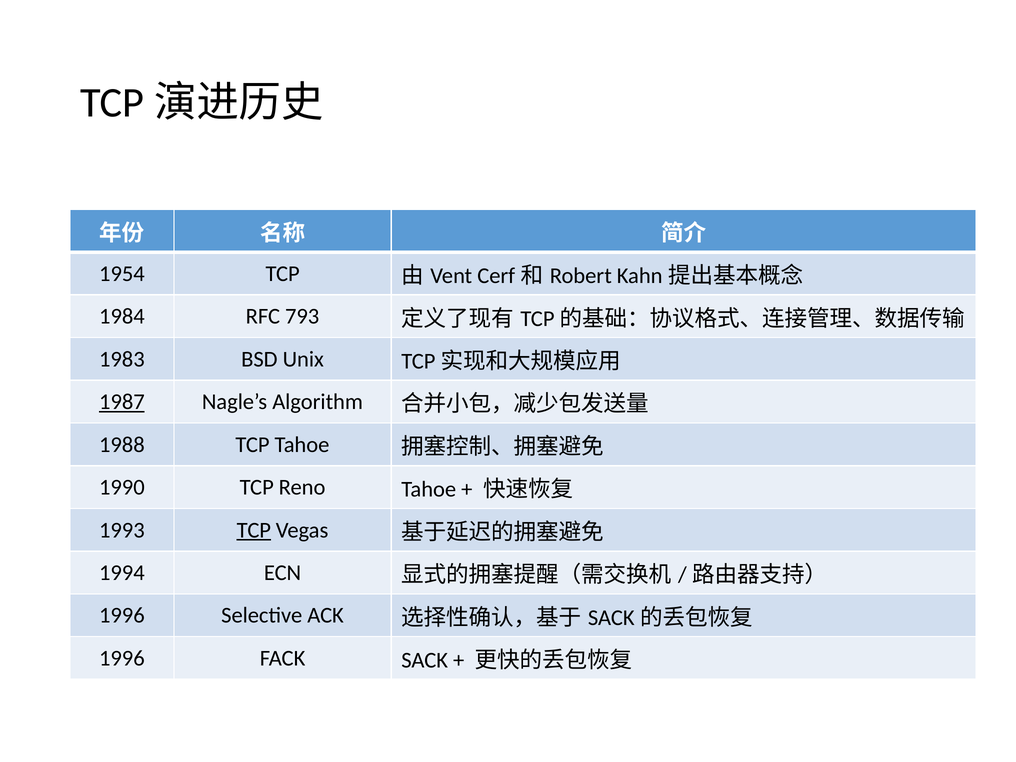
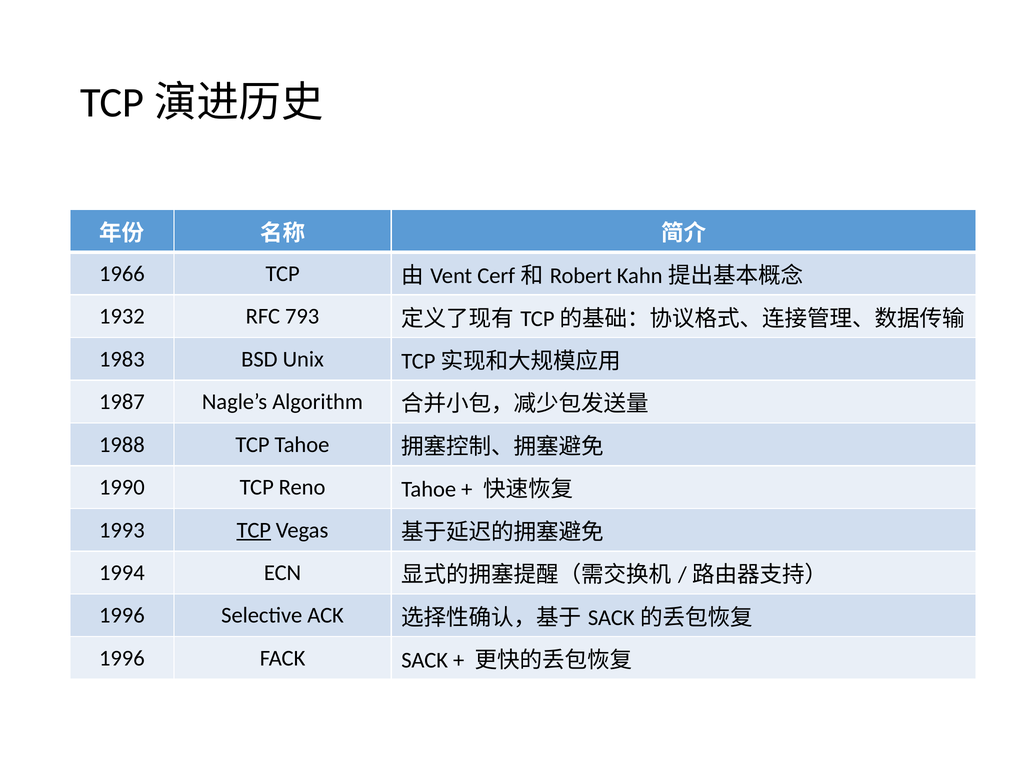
1954: 1954 -> 1966
1984: 1984 -> 1932
1987 underline: present -> none
